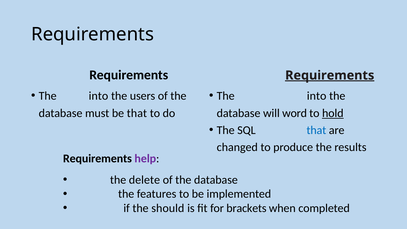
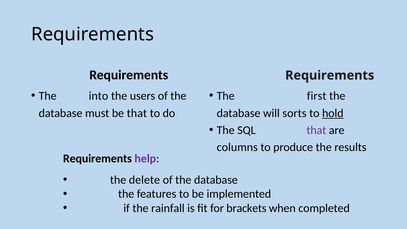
Requirements at (330, 75) underline: present -> none
into at (317, 96): into -> first
word: word -> sorts
that at (316, 130) colour: blue -> purple
changed: changed -> columns
should: should -> rainfall
